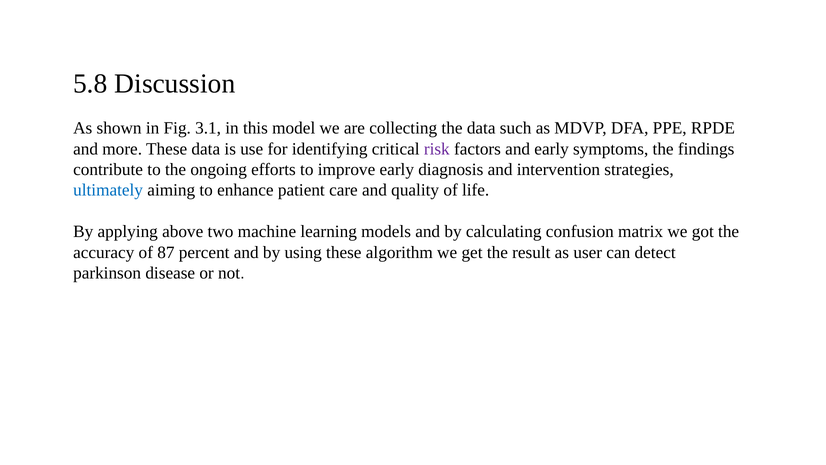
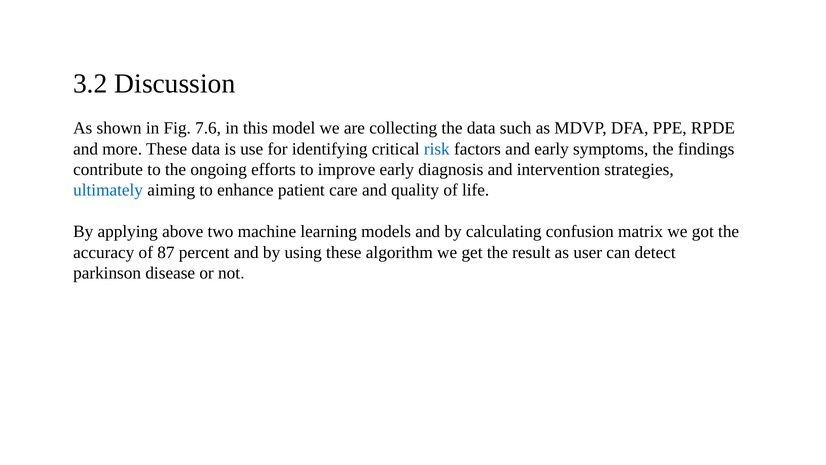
5.8: 5.8 -> 3.2
3.1: 3.1 -> 7.6
risk colour: purple -> blue
